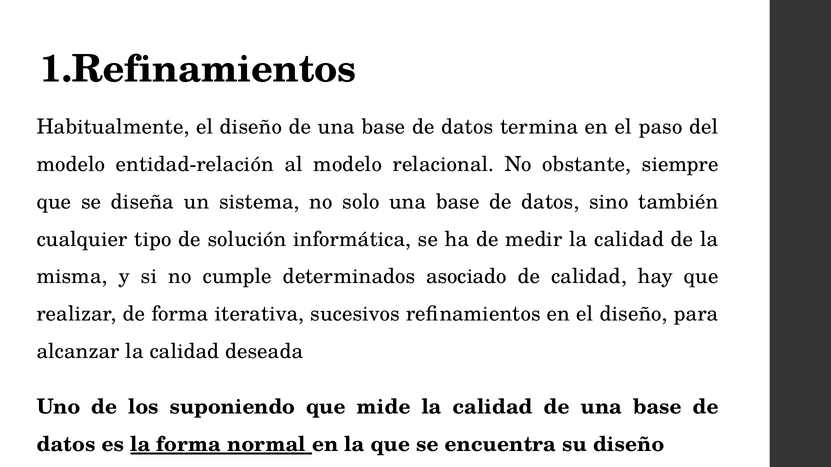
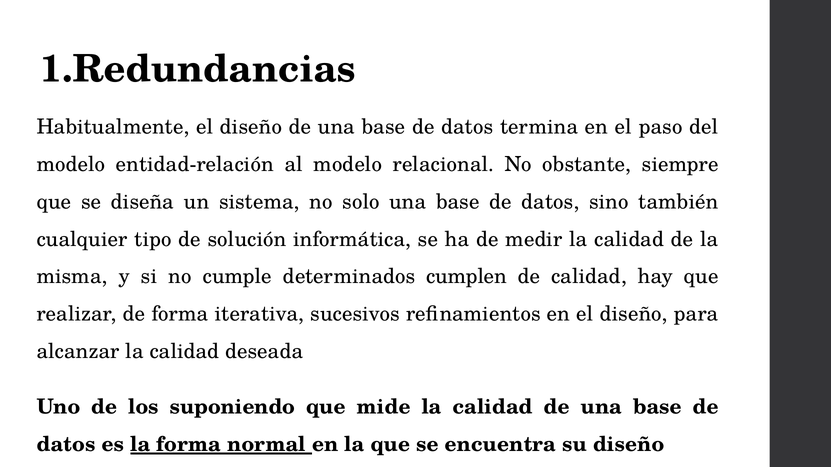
1.Refinamientos: 1.Refinamientos -> 1.Redundancias
asociado: asociado -> cumplen
